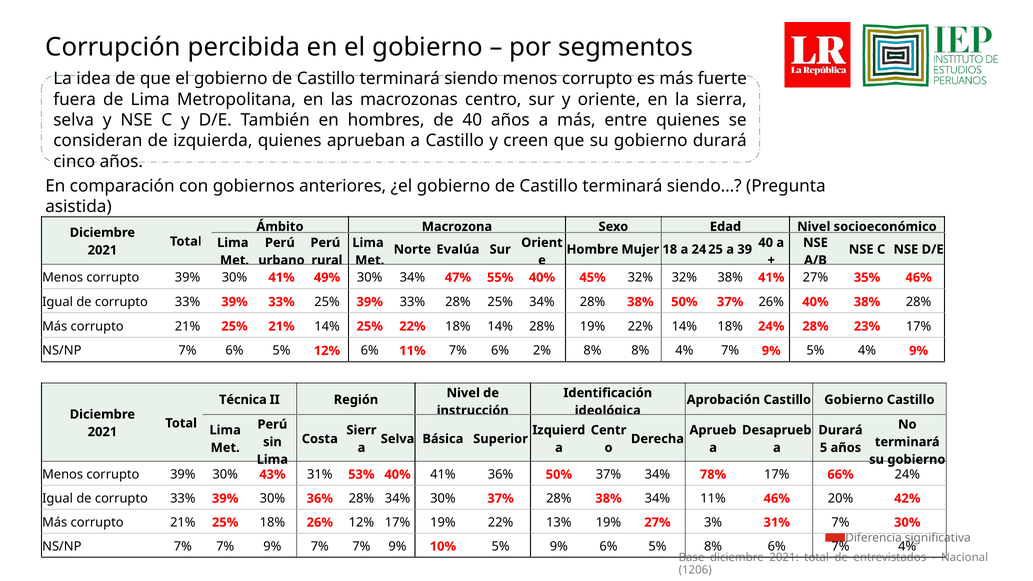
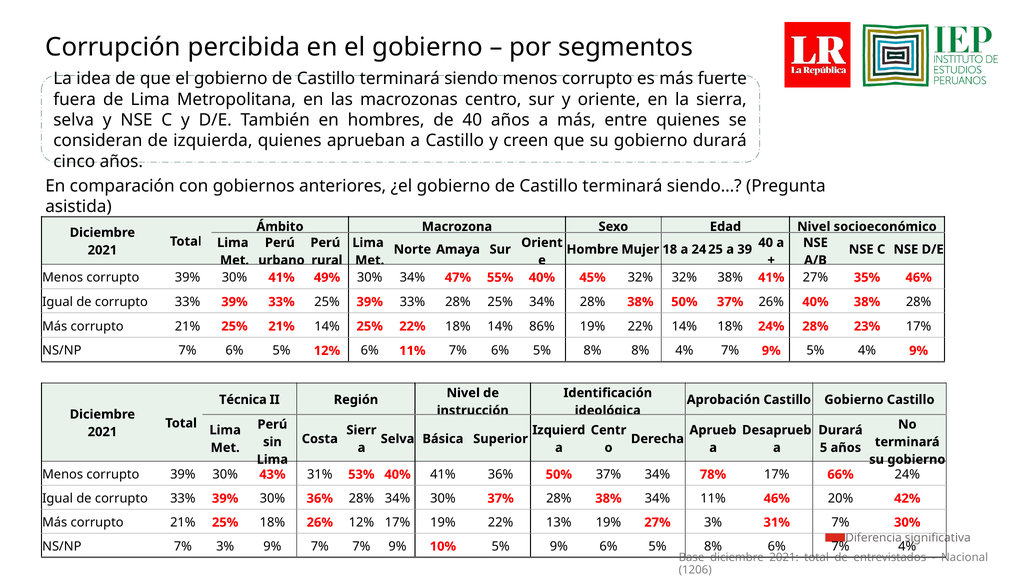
Evalúa: Evalúa -> Amaya
14% 28%: 28% -> 86%
11% 7% 6% 2%: 2% -> 5%
NS/NP 7% 7%: 7% -> 3%
